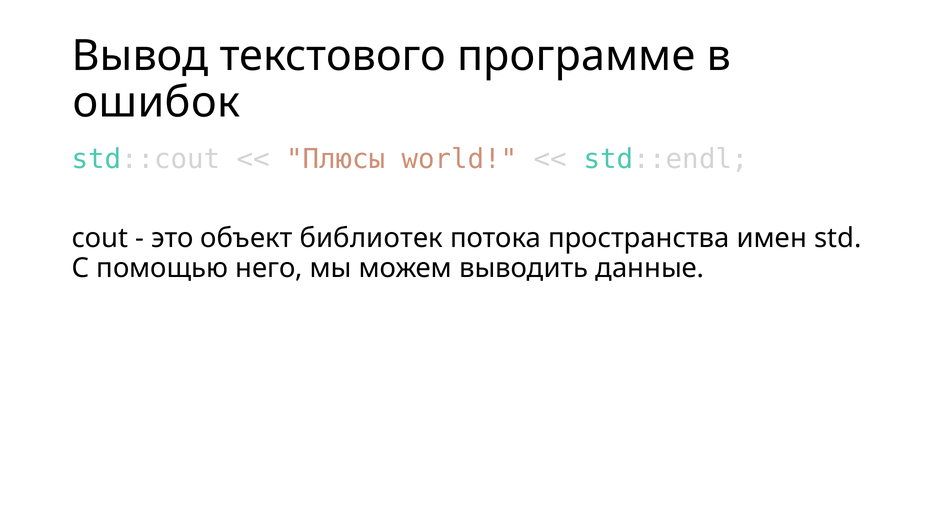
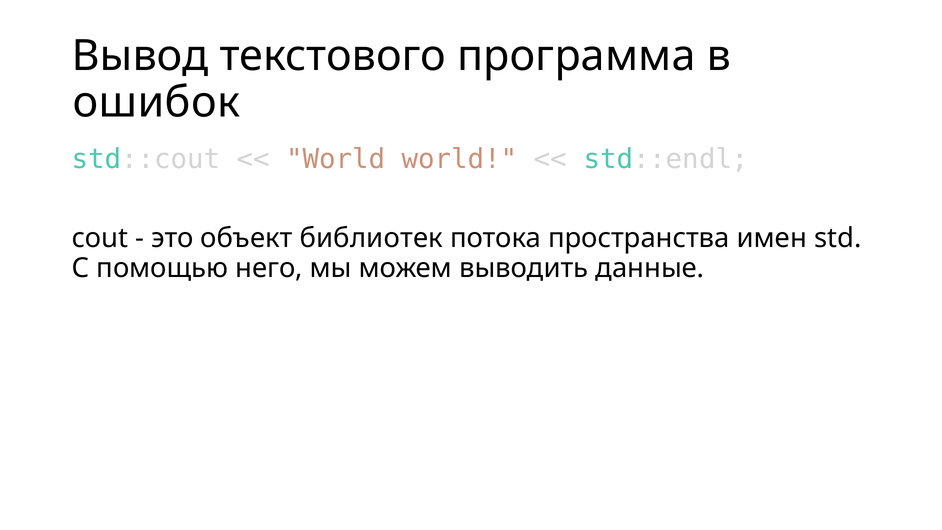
программе: программе -> программа
Плюсы at (336, 159): Плюсы -> World
